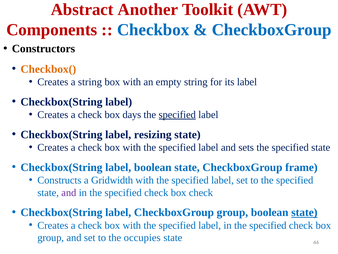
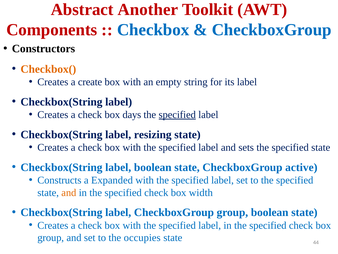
a string: string -> create
frame: frame -> active
Gridwidth: Gridwidth -> Expanded
and at (69, 192) colour: purple -> orange
box check: check -> width
state at (304, 212) underline: present -> none
